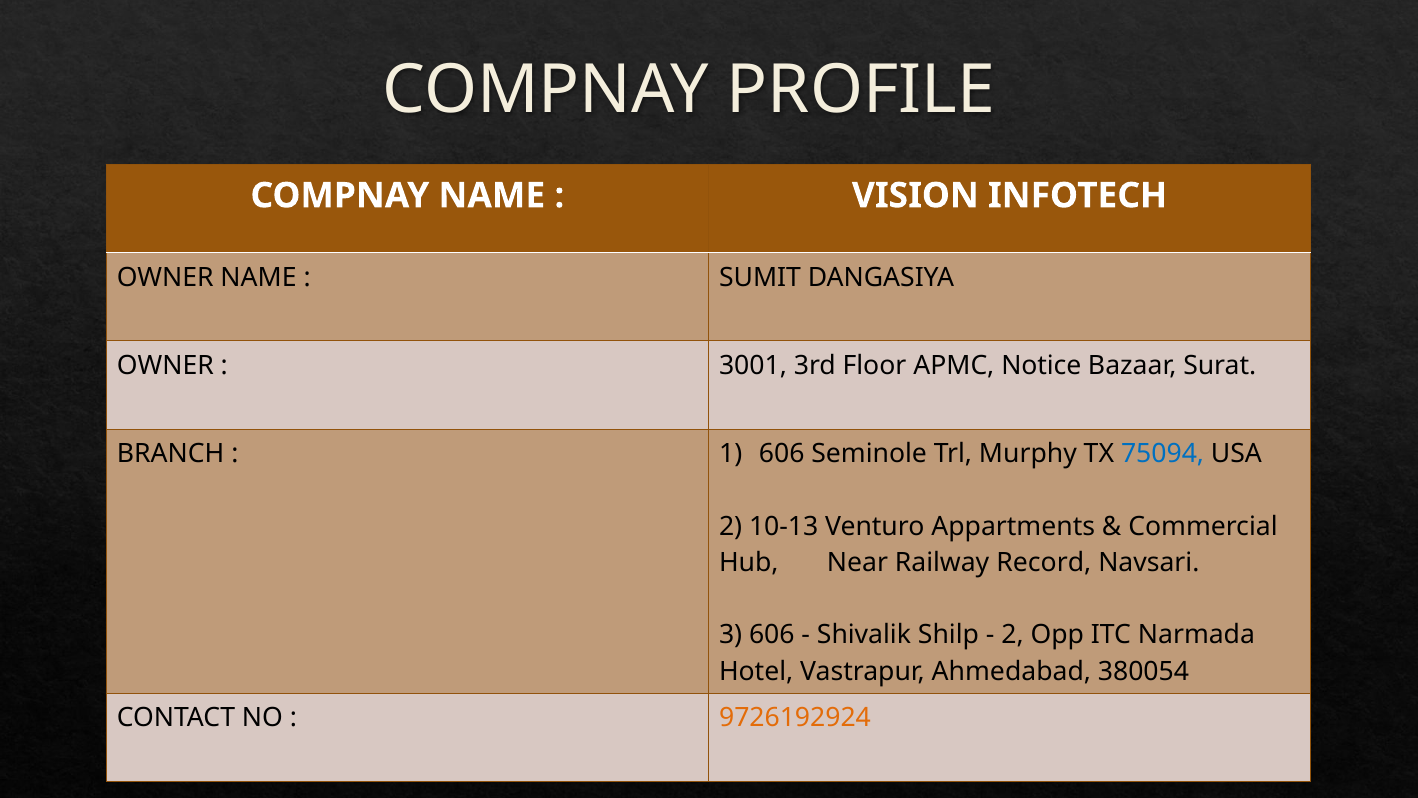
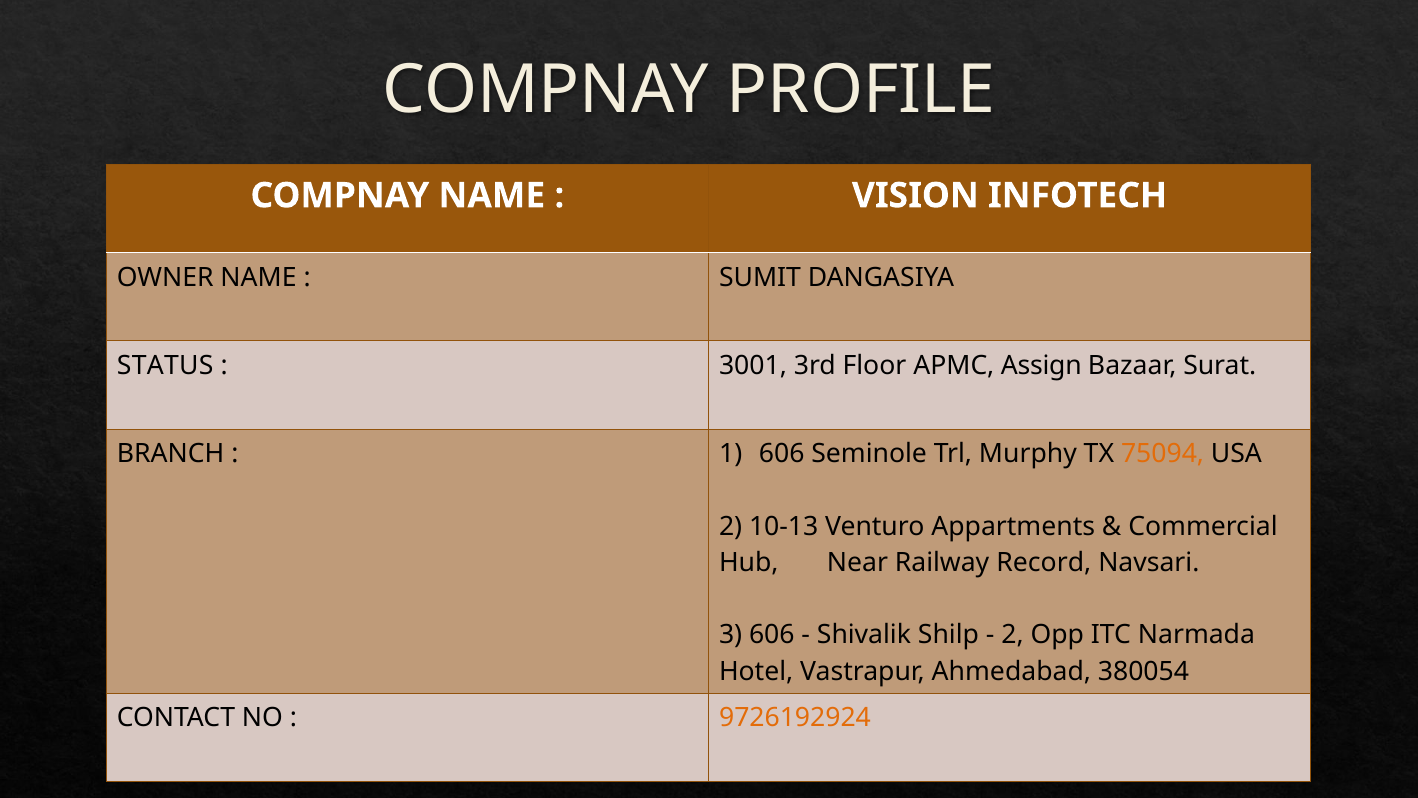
OWNER at (165, 366): OWNER -> STATUS
Notice: Notice -> Assign
75094 colour: blue -> orange
